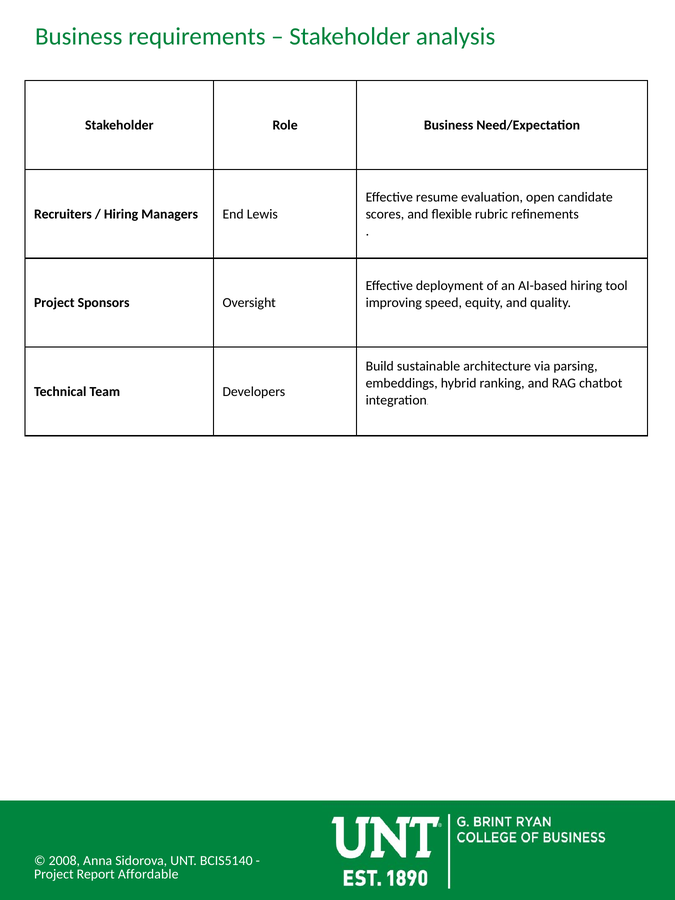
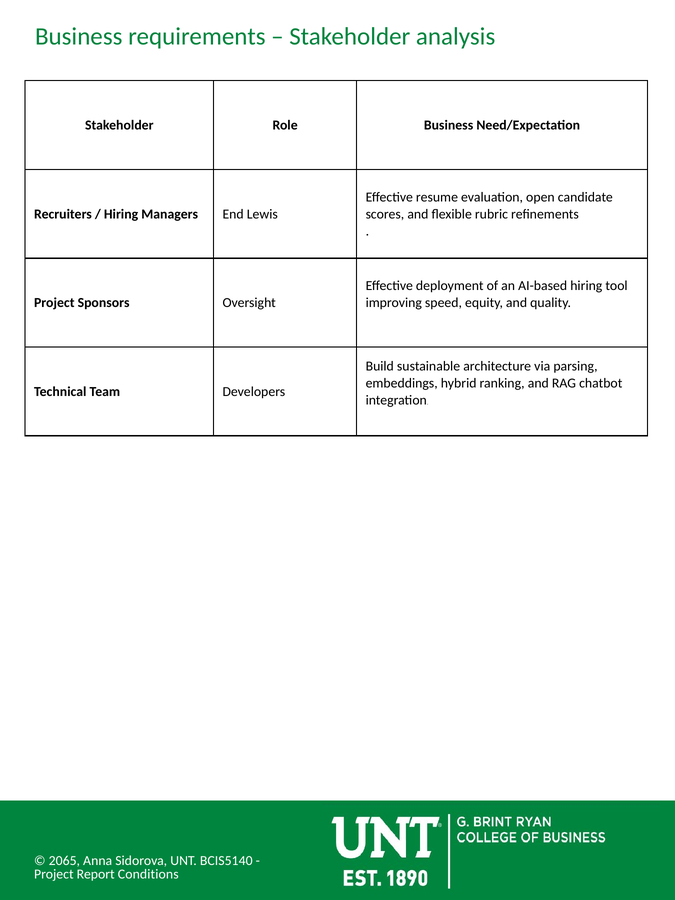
2008: 2008 -> 2065
Affordable: Affordable -> Conditions
